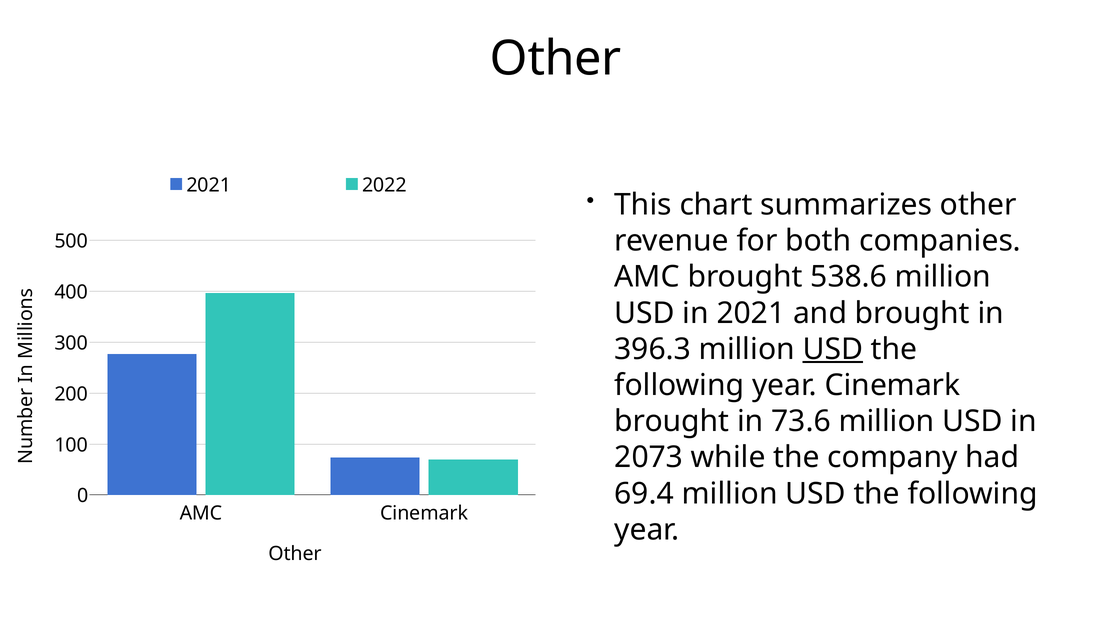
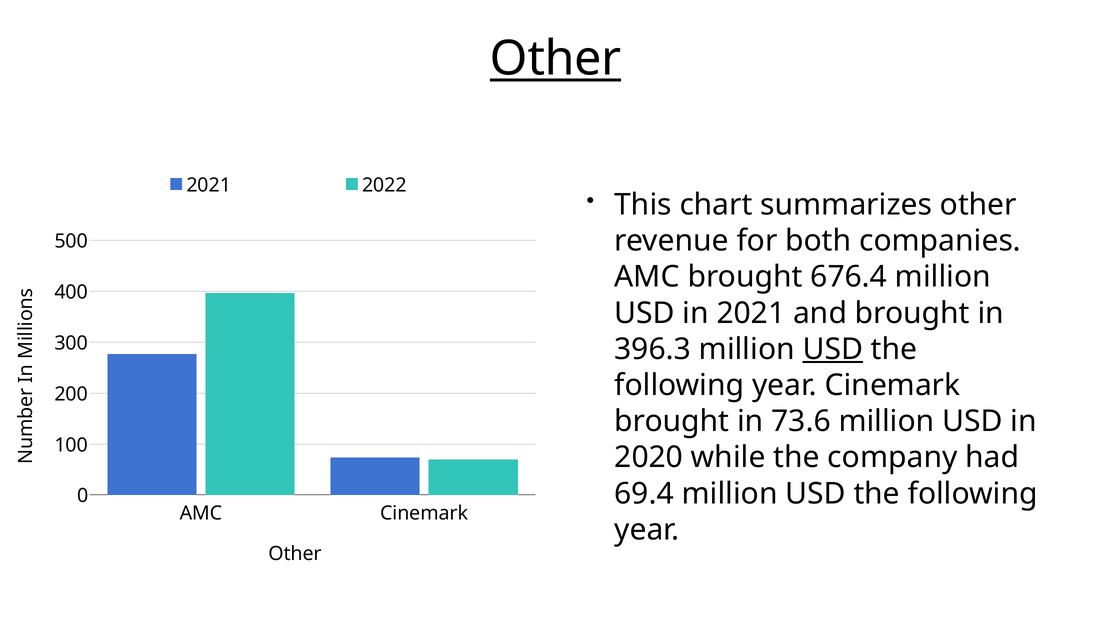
Other at (556, 59) underline: none -> present
538.6: 538.6 -> 676.4
2073: 2073 -> 2020
